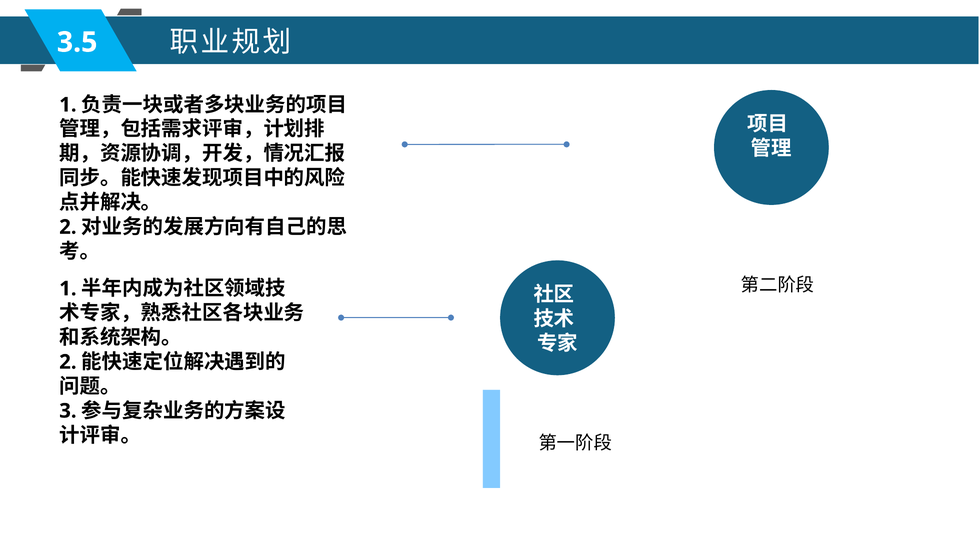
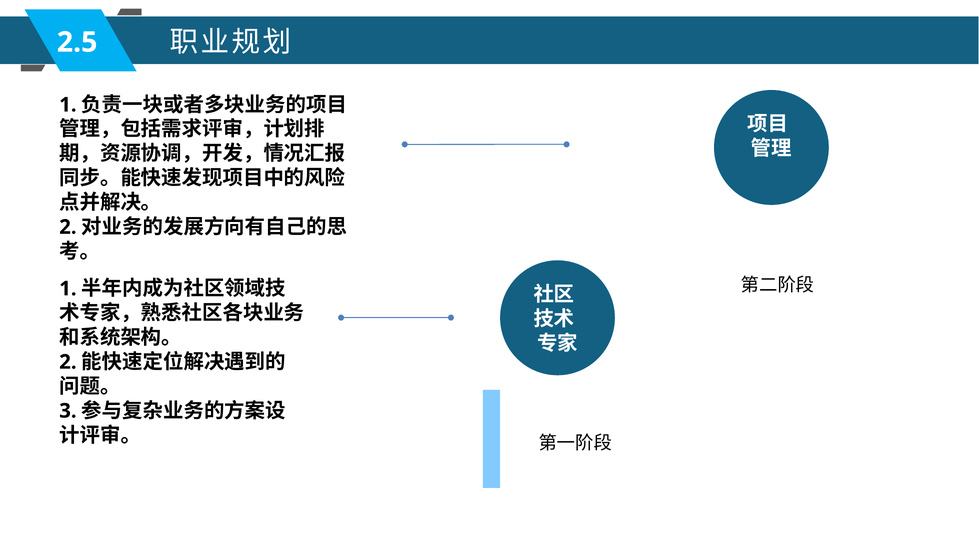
3.5: 3.5 -> 2.5
